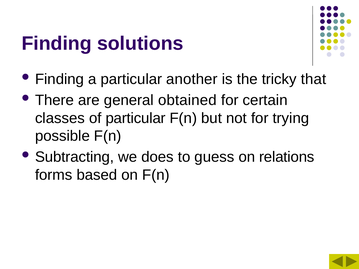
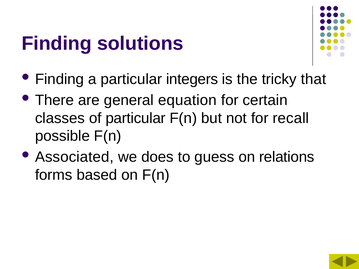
another: another -> integers
obtained: obtained -> equation
trying: trying -> recall
Subtracting: Subtracting -> Associated
